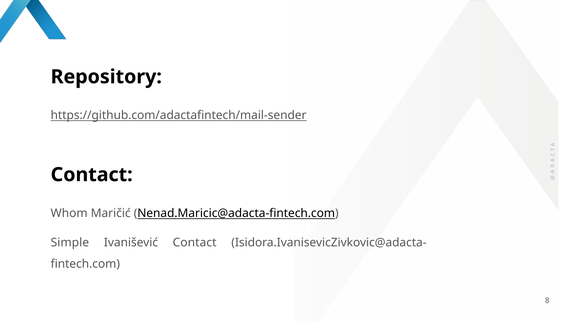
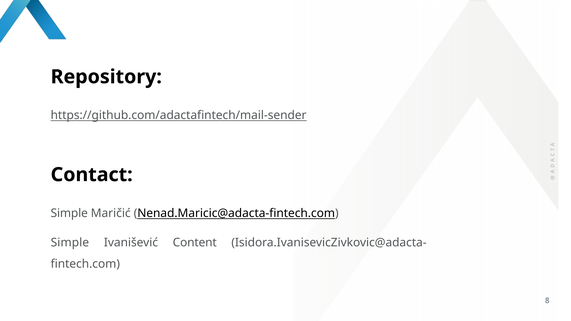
Whom at (69, 213): Whom -> Simple
Ivanišević Contact: Contact -> Content
